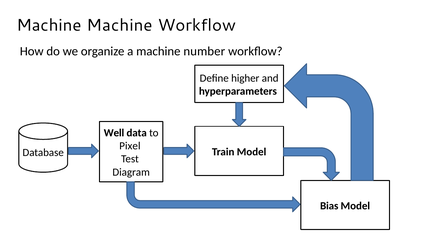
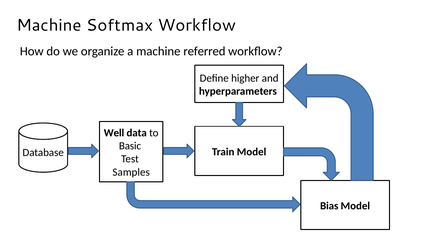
Machine Machine: Machine -> Softmax
number: number -> referred
Pixel: Pixel -> Basic
Diagram: Diagram -> Samples
